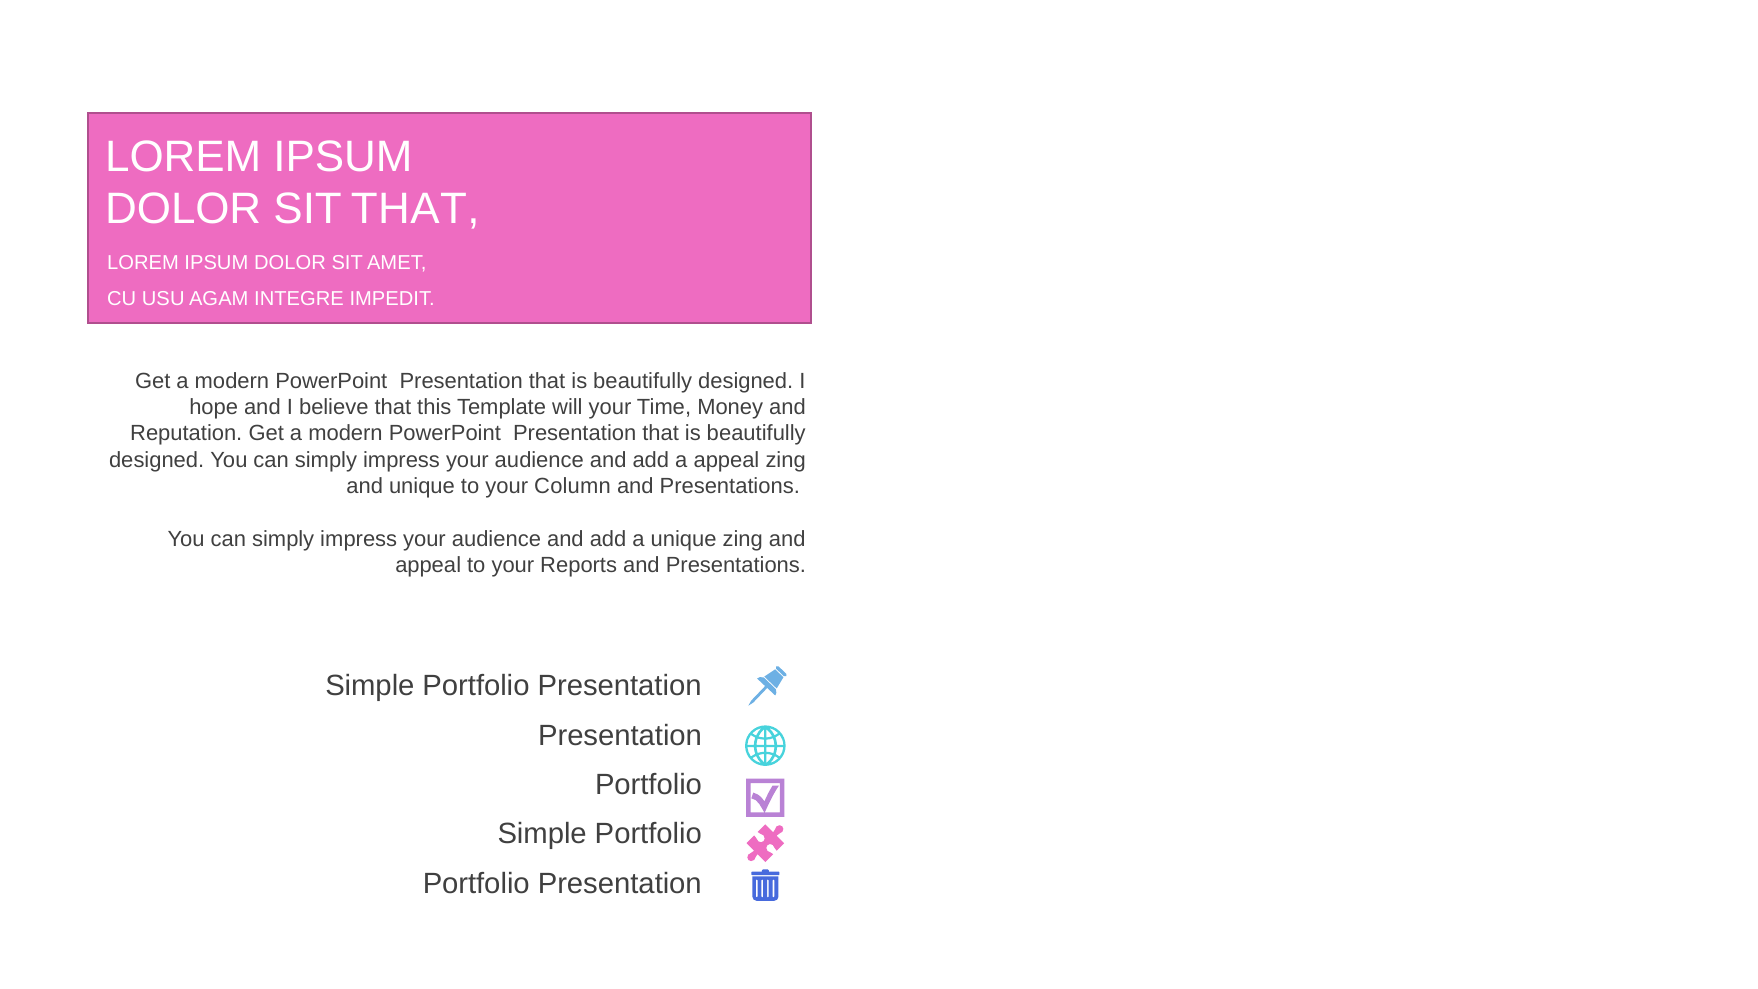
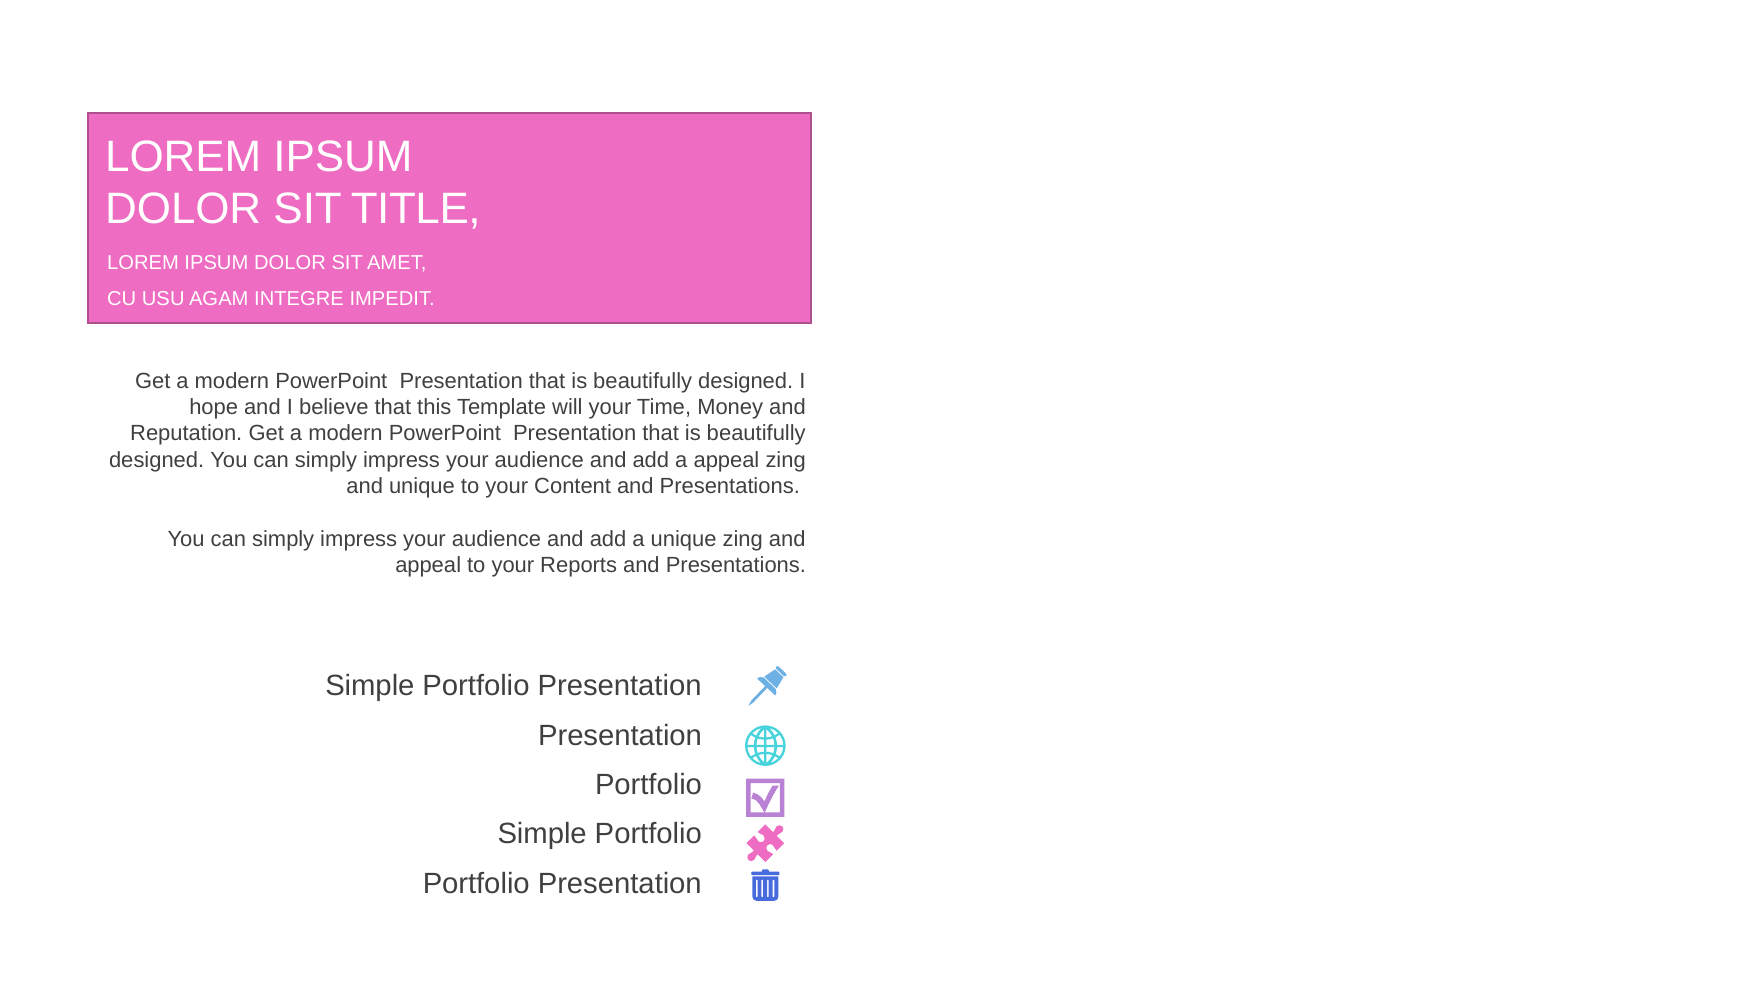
SIT THAT: THAT -> TITLE
Column: Column -> Content
